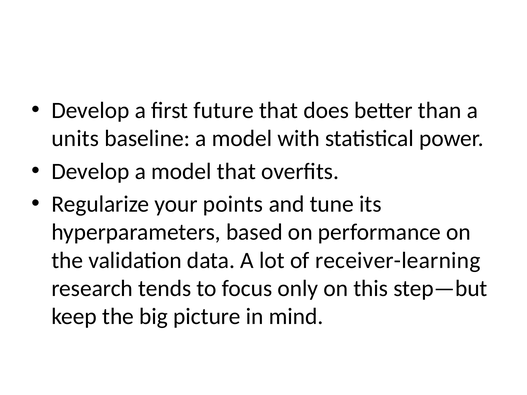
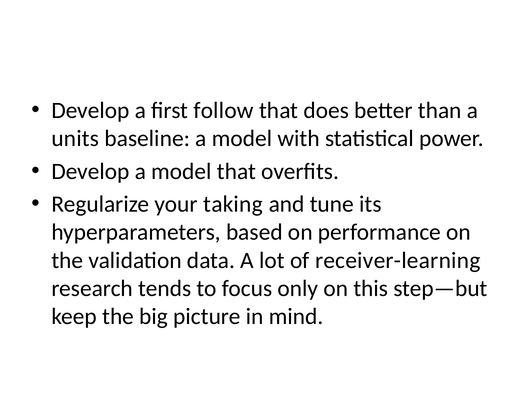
future: future -> follow
points: points -> taking
